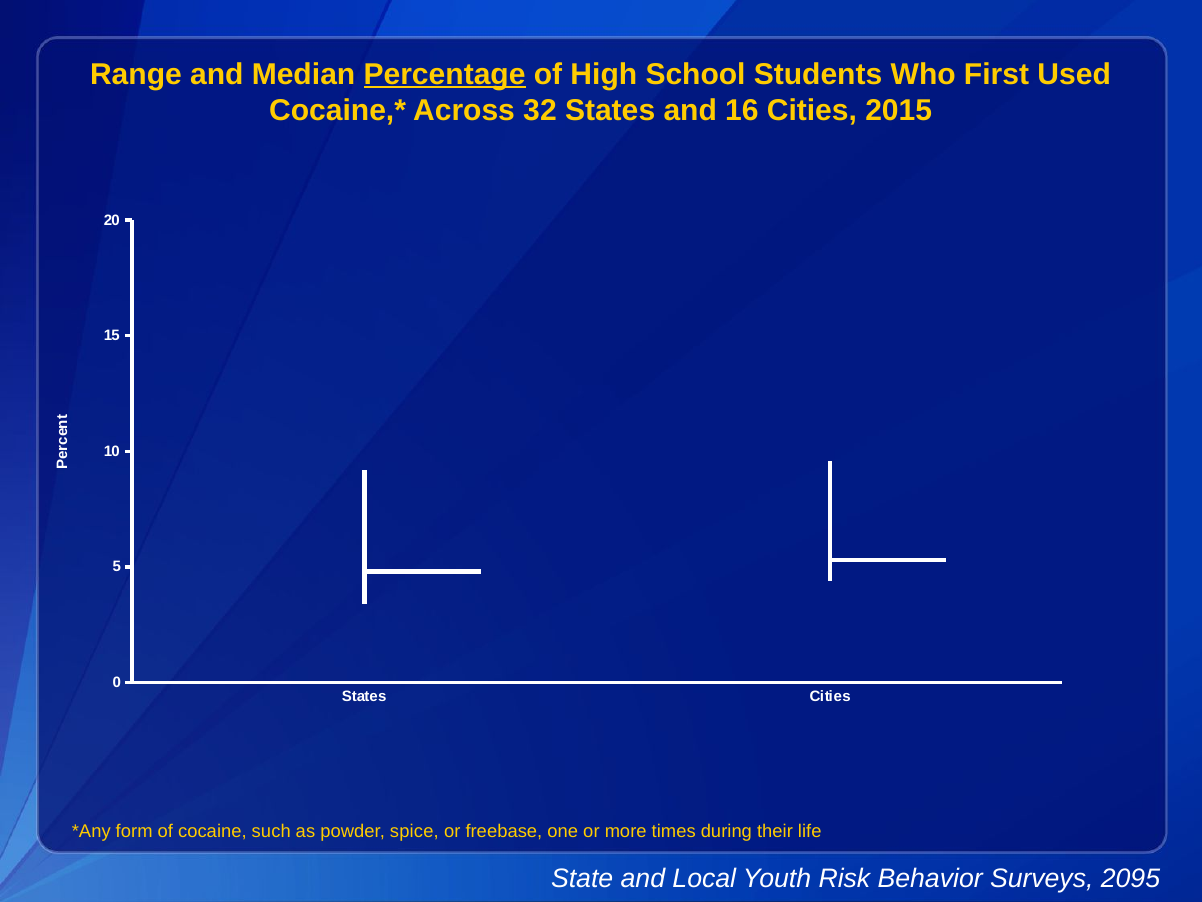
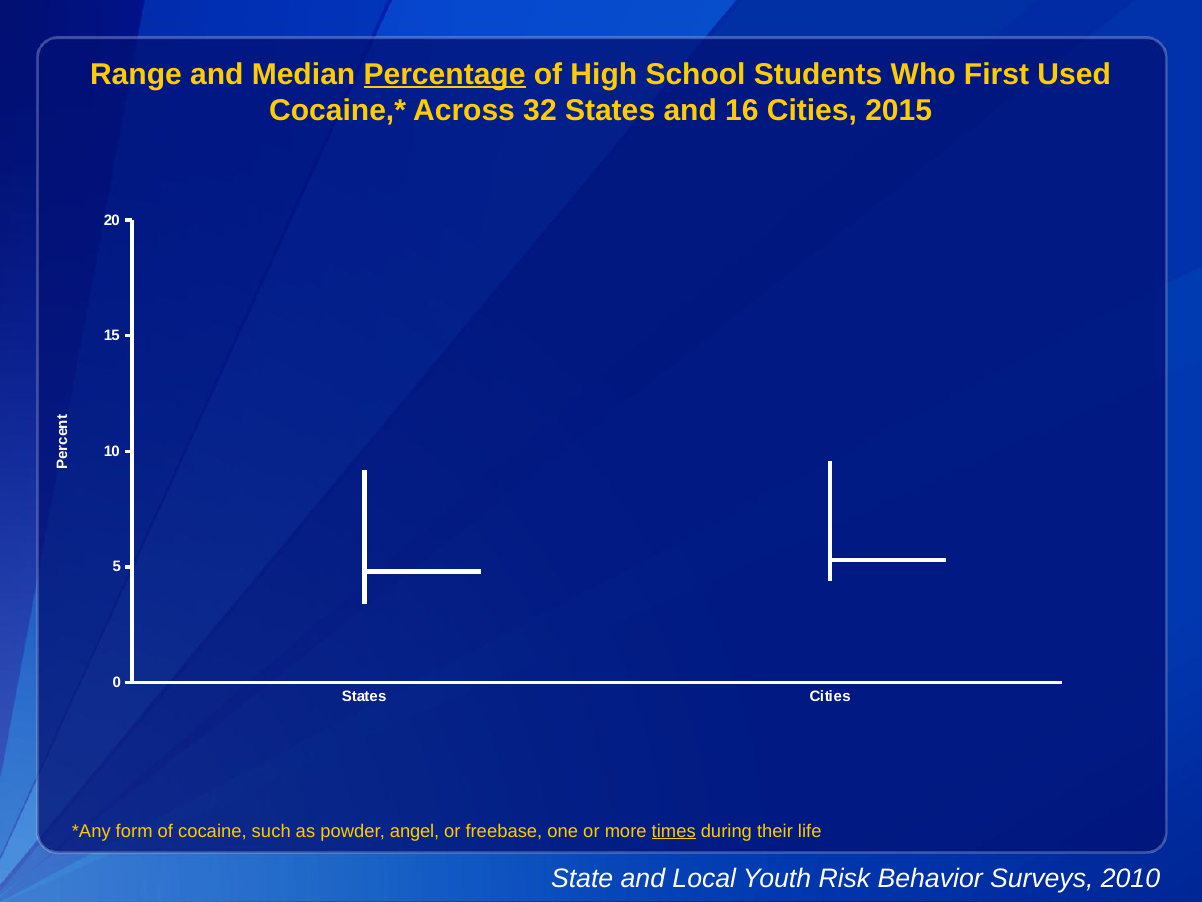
spice: spice -> angel
times underline: none -> present
2095: 2095 -> 2010
